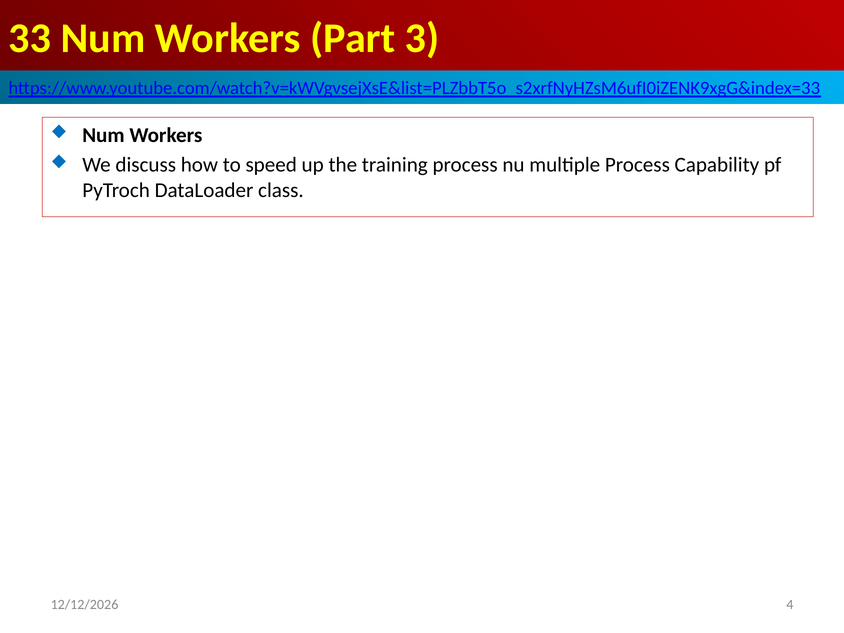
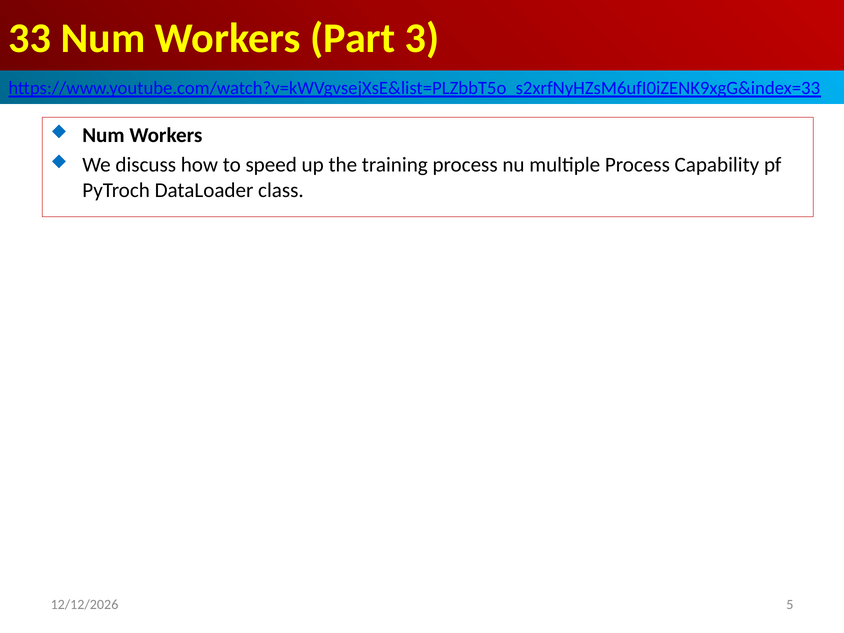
4: 4 -> 5
